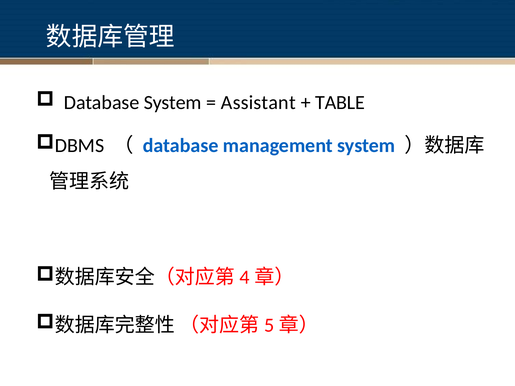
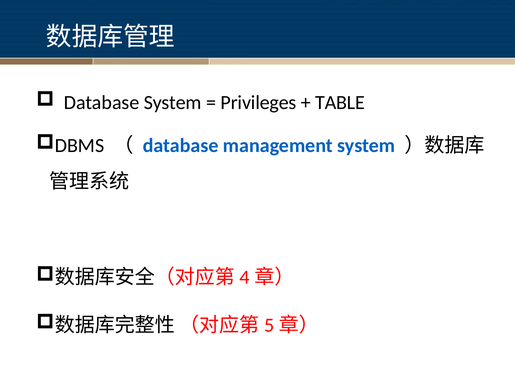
Assistant: Assistant -> Privileges
